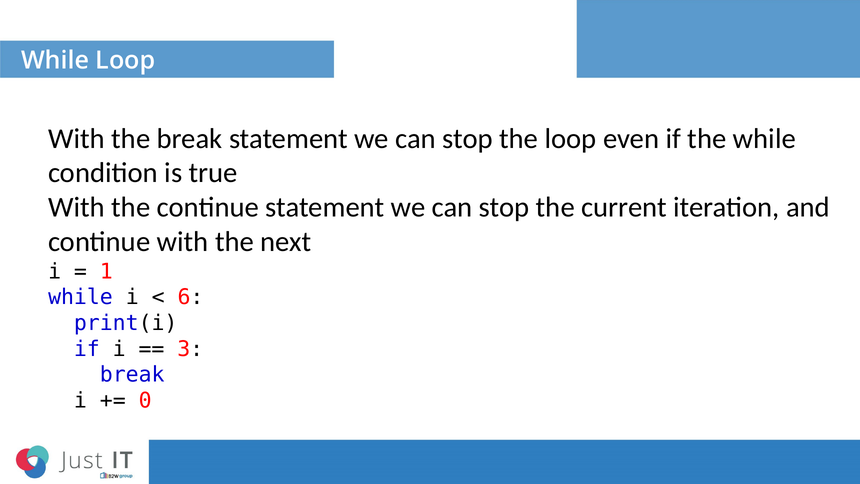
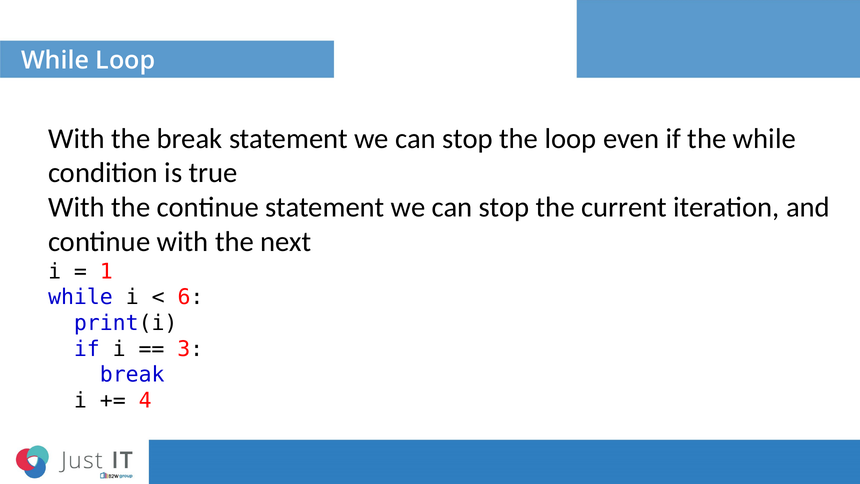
0: 0 -> 4
